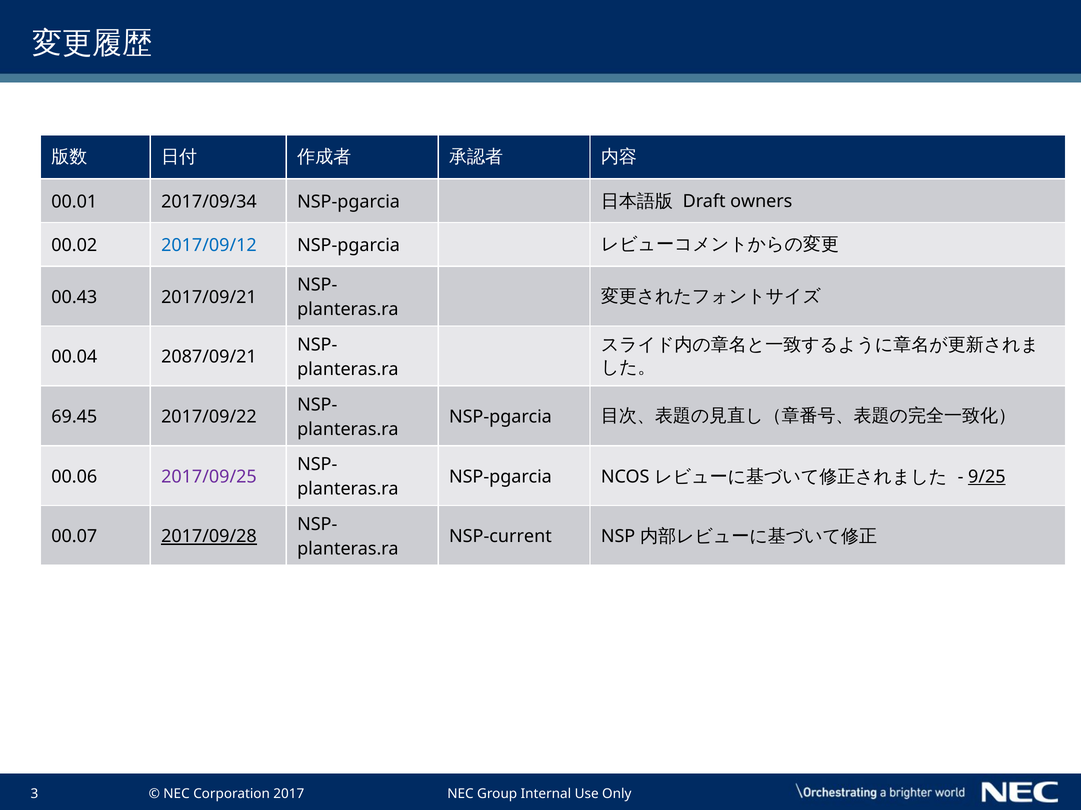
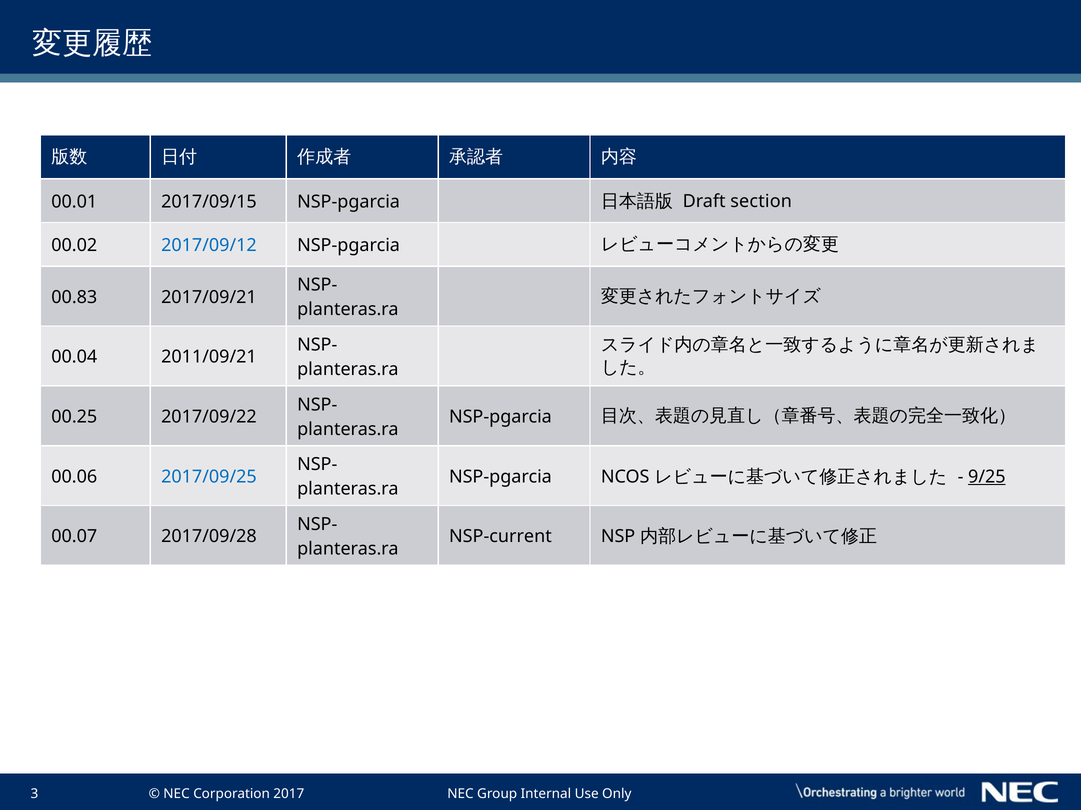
2017/09/34: 2017/09/34 -> 2017/09/15
owners: owners -> section
00.43: 00.43 -> 00.83
2087/09/21: 2087/09/21 -> 2011/09/21
69.45: 69.45 -> 00.25
2017/09/25 colour: purple -> blue
2017/09/28 underline: present -> none
